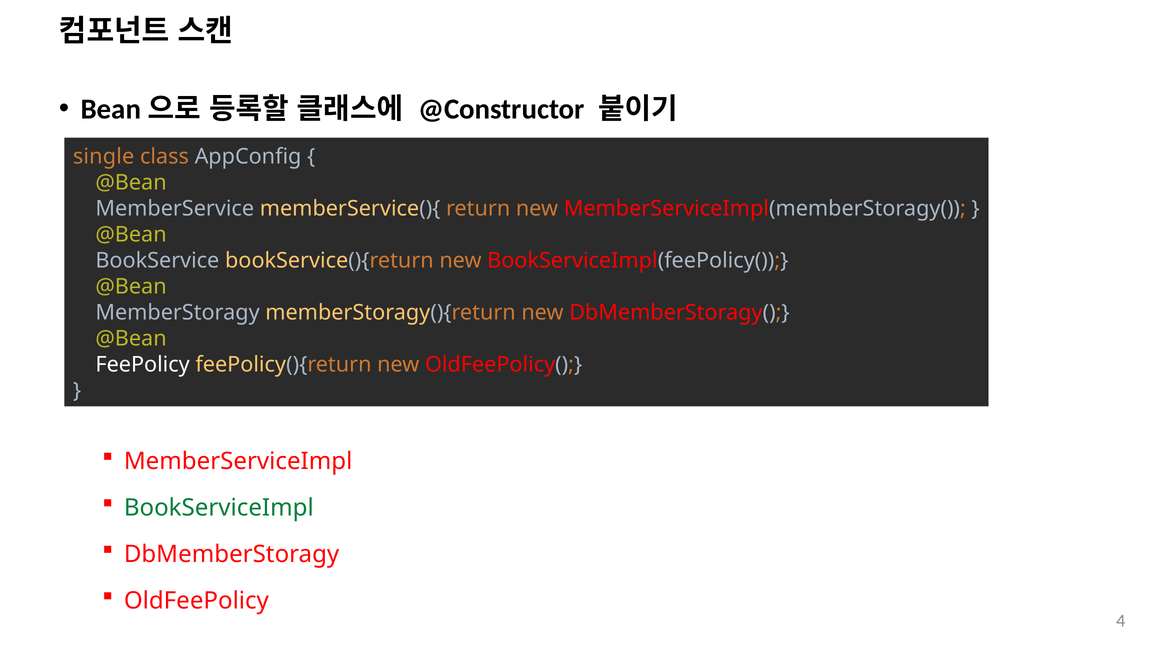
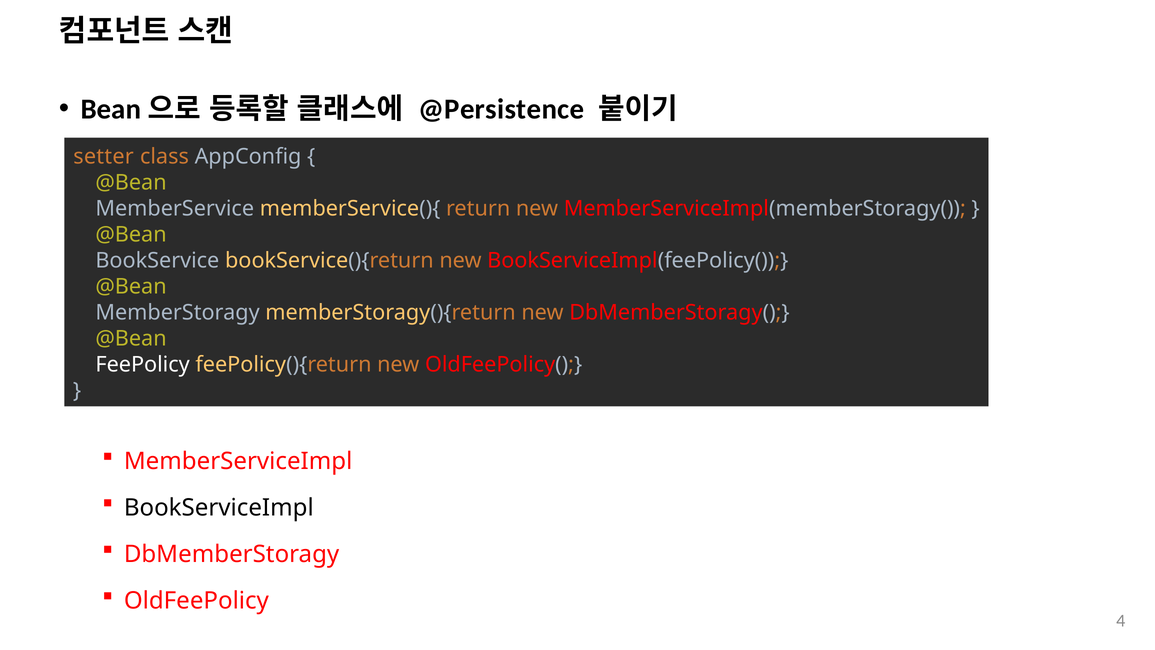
@Constructor: @Constructor -> @Persistence
single: single -> setter
BookServiceImpl colour: green -> black
